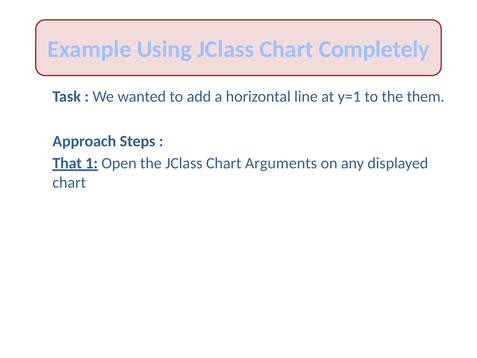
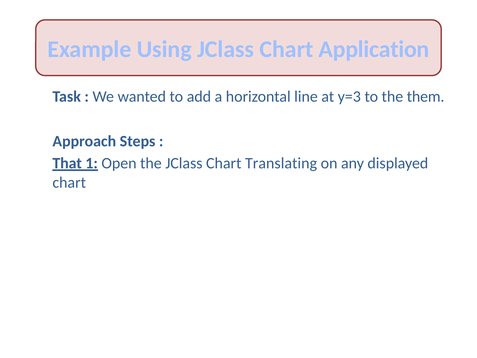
Completely: Completely -> Application
y=1: y=1 -> y=3
Arguments: Arguments -> Translating
